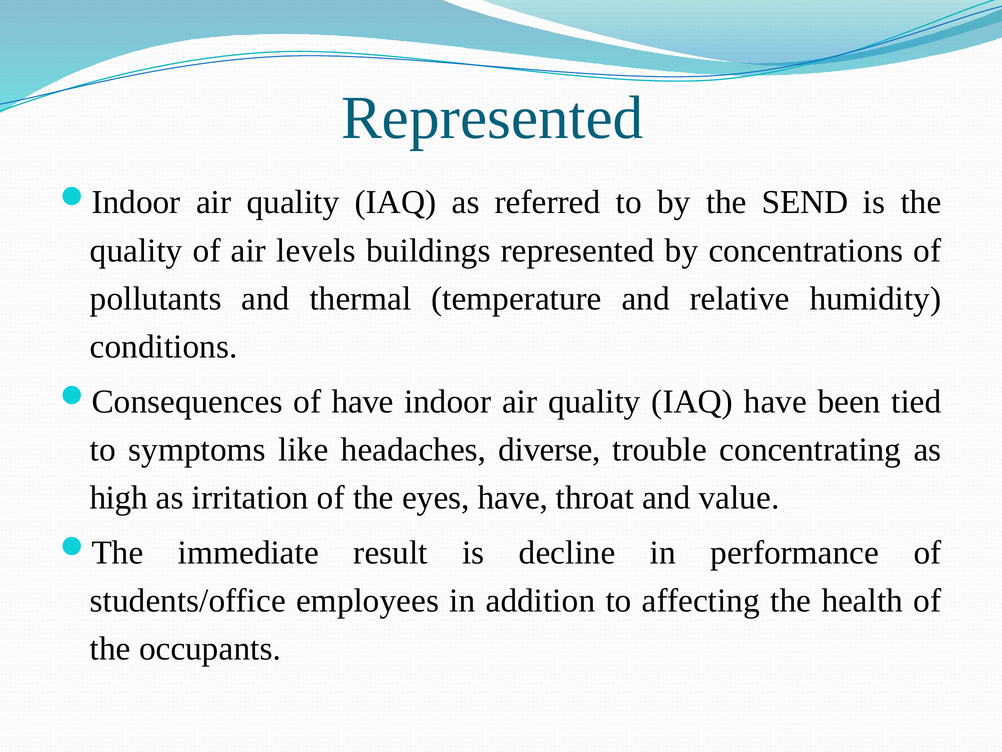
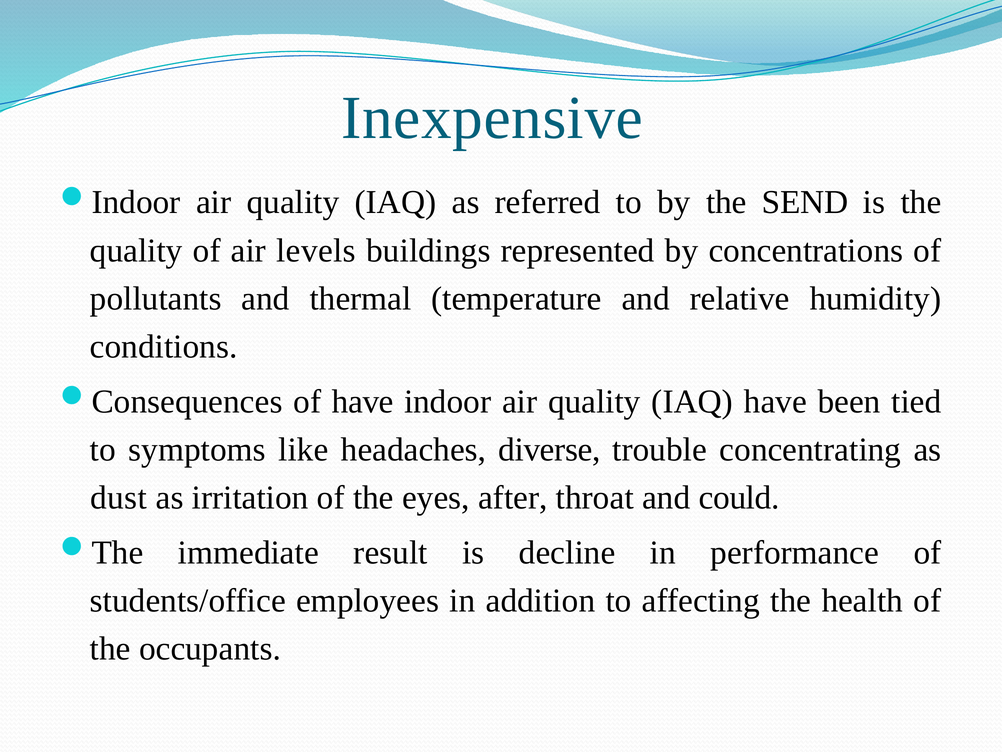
Represented at (492, 118): Represented -> Inexpensive
high: high -> dust
eyes have: have -> after
value: value -> could
